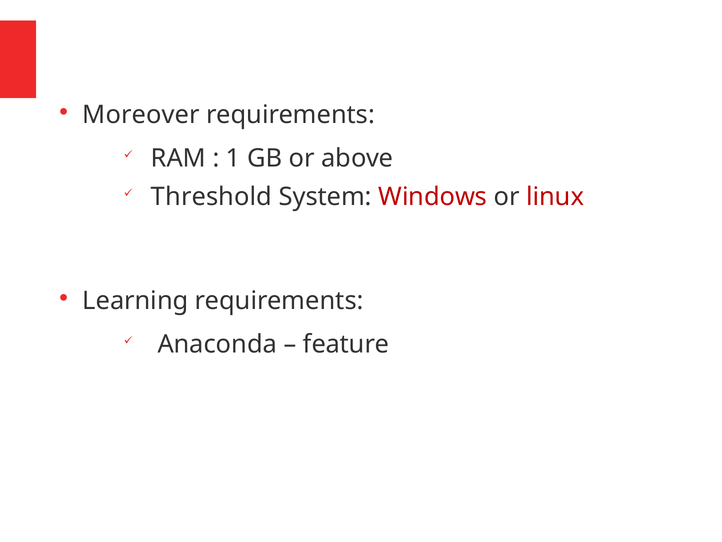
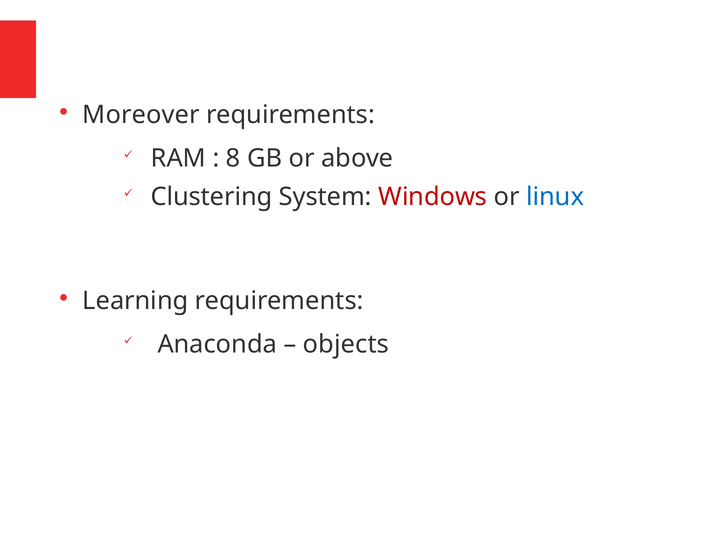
1: 1 -> 8
Threshold: Threshold -> Clustering
linux colour: red -> blue
feature: feature -> objects
